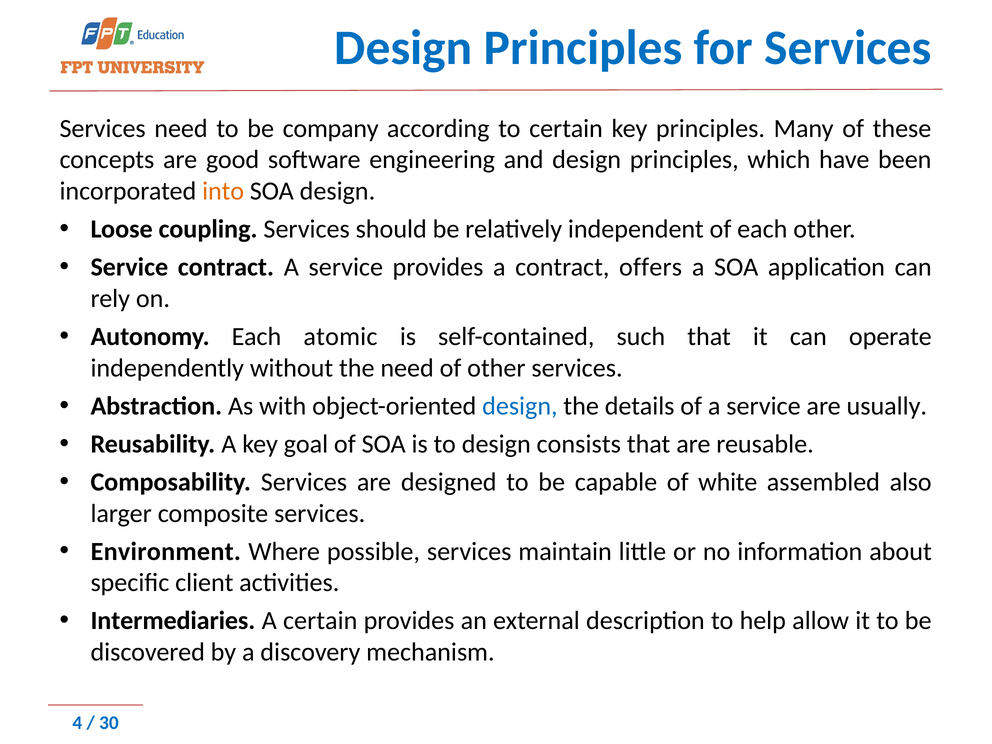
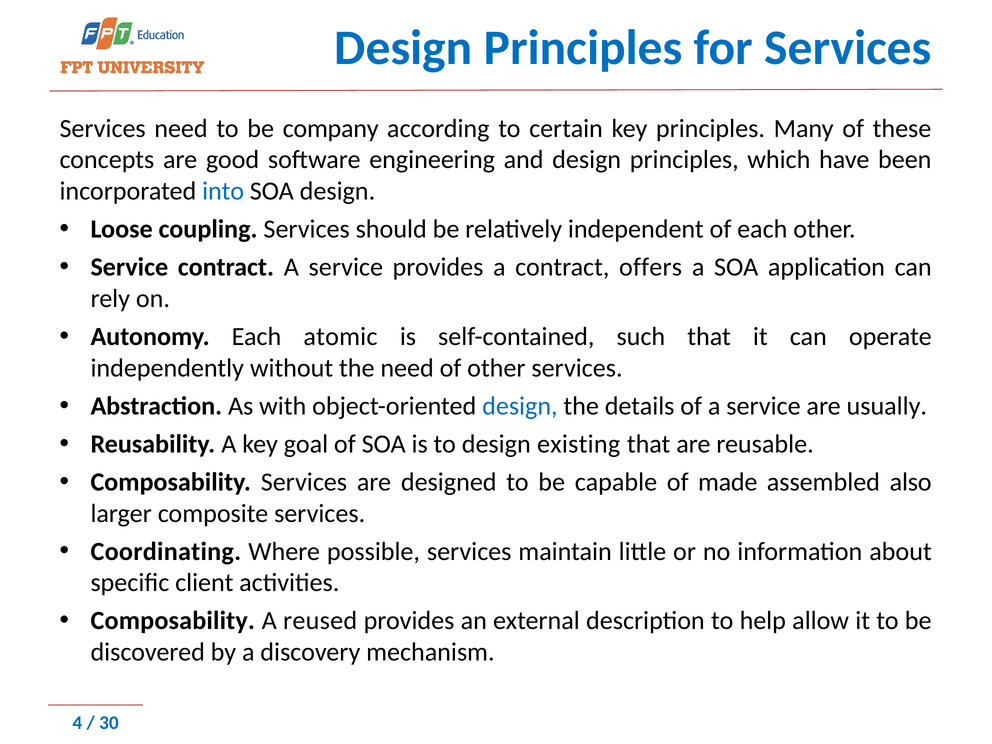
into colour: orange -> blue
consists: consists -> existing
white: white -> made
Environment: Environment -> Coordinating
Intermediaries at (173, 621): Intermediaries -> Composability
A certain: certain -> reused
